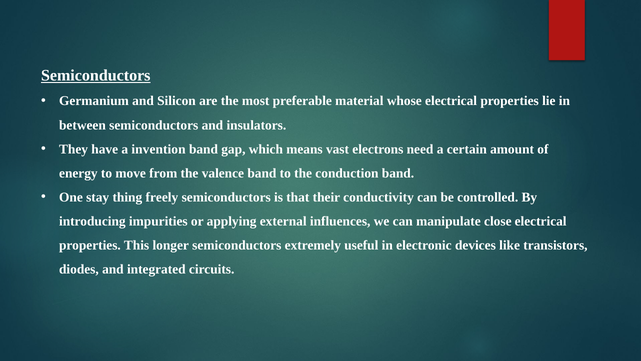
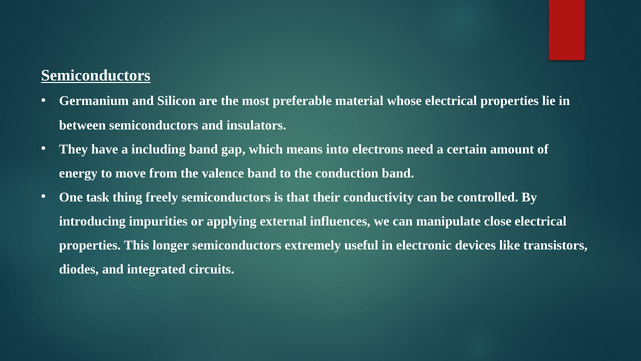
invention: invention -> including
vast: vast -> into
stay: stay -> task
